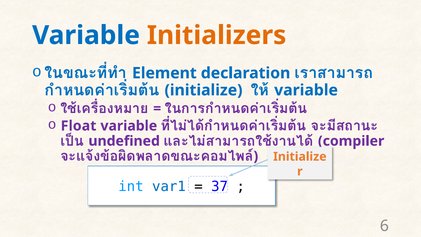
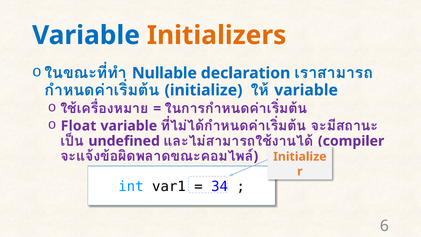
Element: Element -> Nullable
var1 colour: blue -> black
37: 37 -> 34
